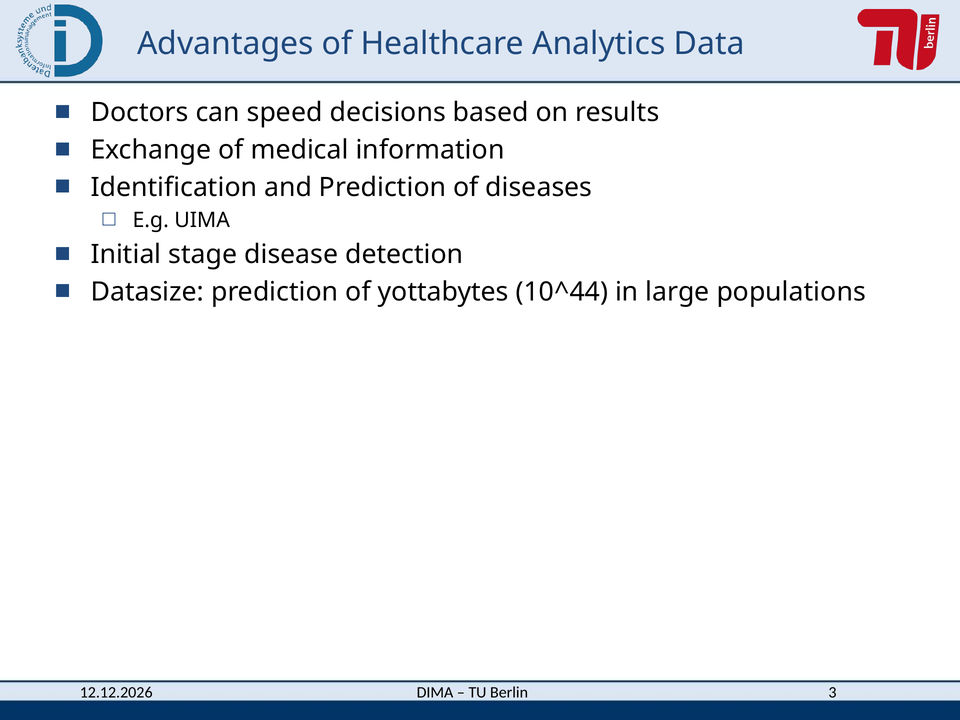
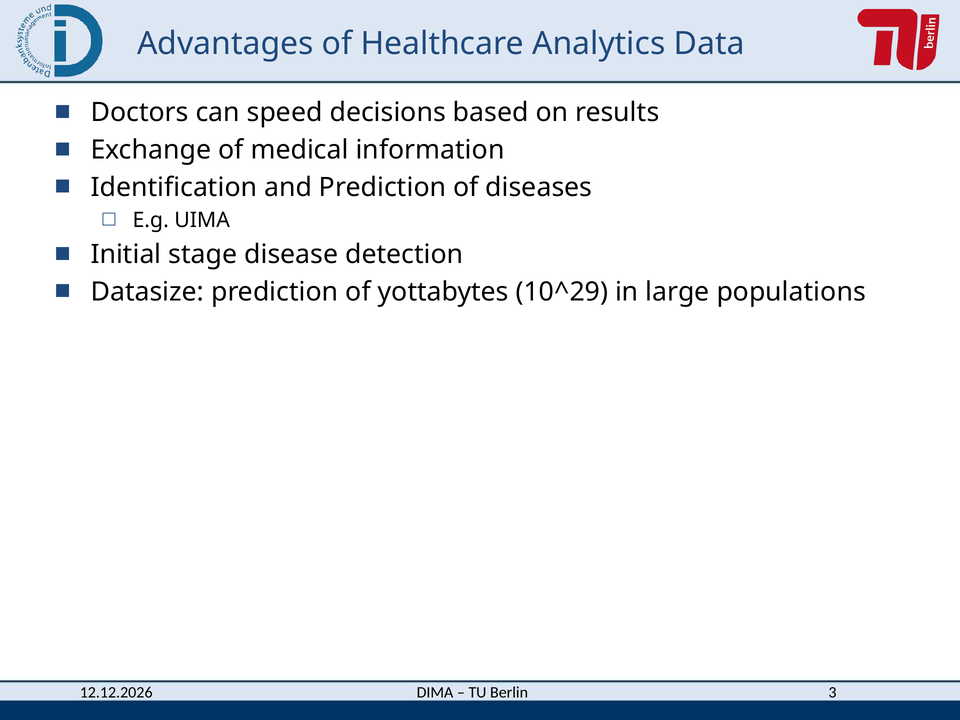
10^44: 10^44 -> 10^29
